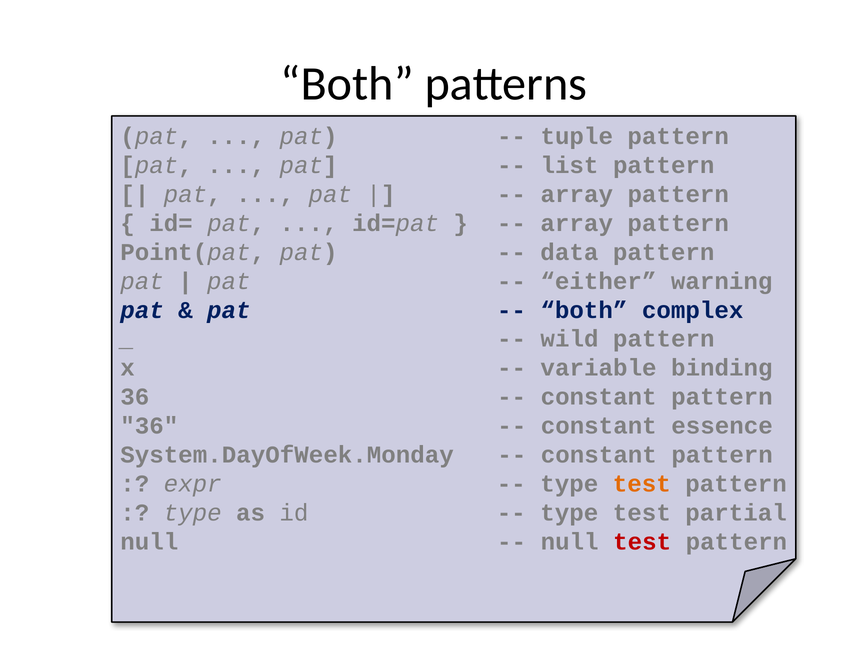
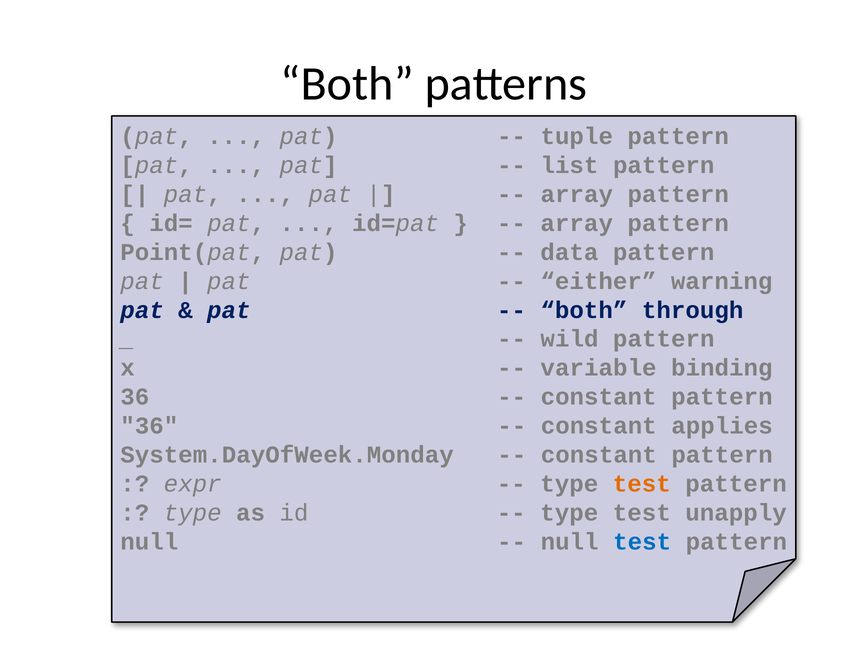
complex: complex -> through
essence: essence -> applies
partial: partial -> unapply
test at (642, 542) colour: red -> blue
